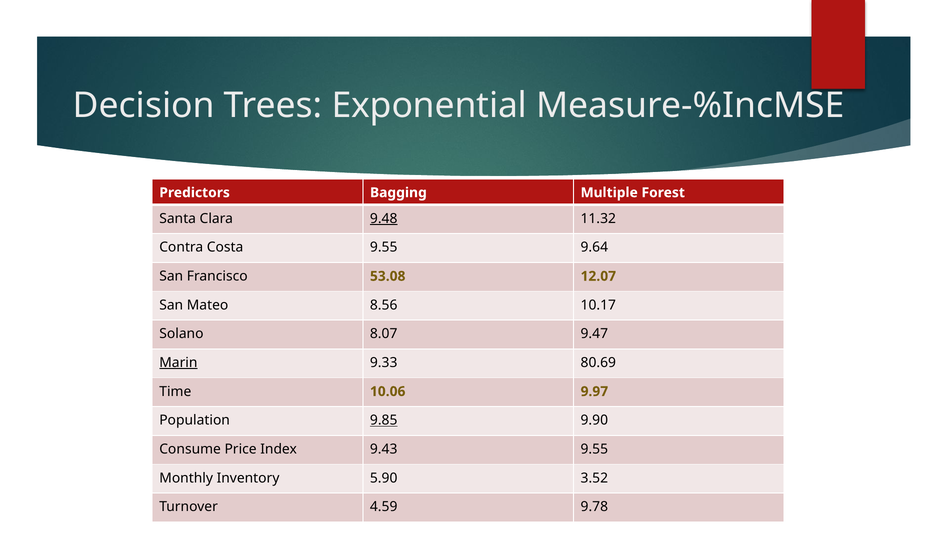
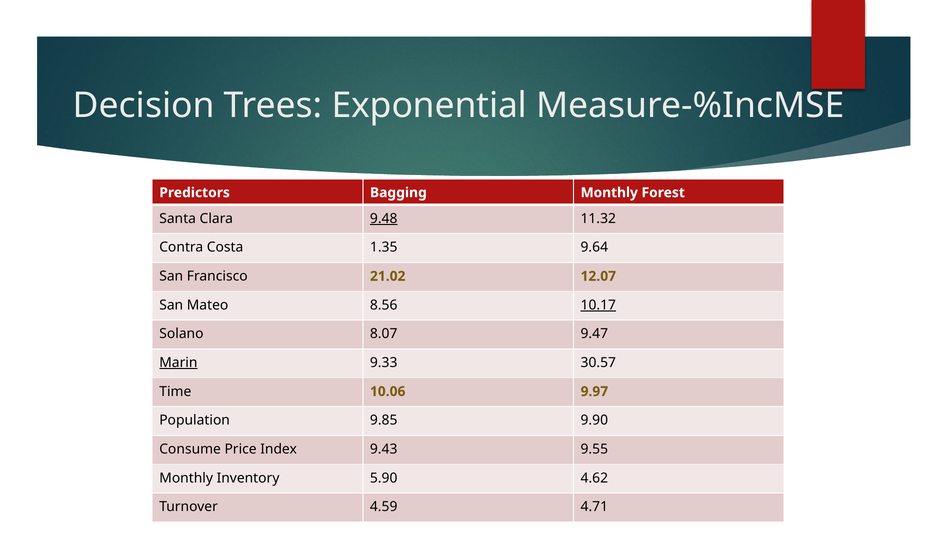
Bagging Multiple: Multiple -> Monthly
Costa 9.55: 9.55 -> 1.35
53.08: 53.08 -> 21.02
10.17 underline: none -> present
80.69: 80.69 -> 30.57
9.85 underline: present -> none
3.52: 3.52 -> 4.62
9.78: 9.78 -> 4.71
